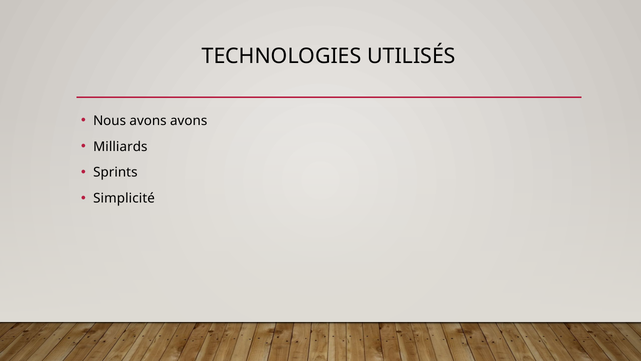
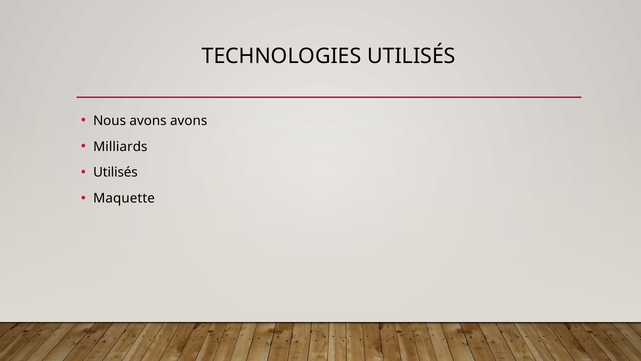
Sprints at (115, 172): Sprints -> Utilisés
Simplicité: Simplicité -> Maquette
